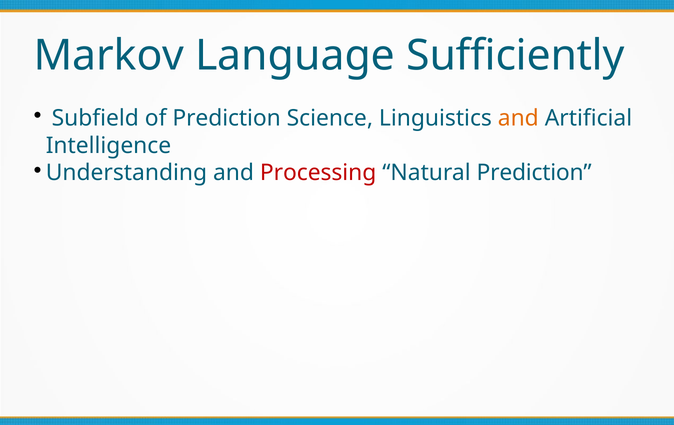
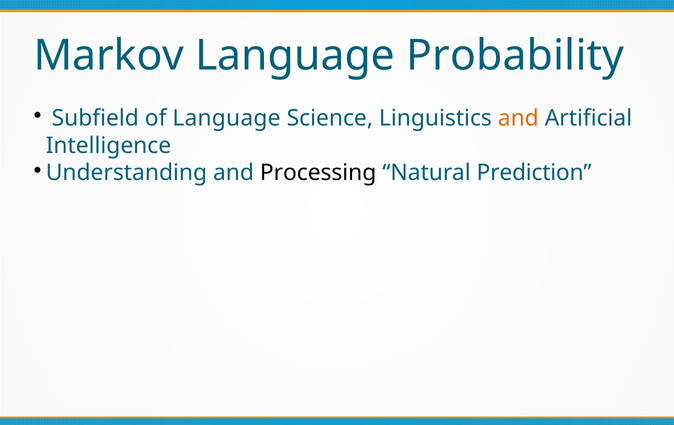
Sufficiently: Sufficiently -> Probability
of Prediction: Prediction -> Language
Processing colour: red -> black
